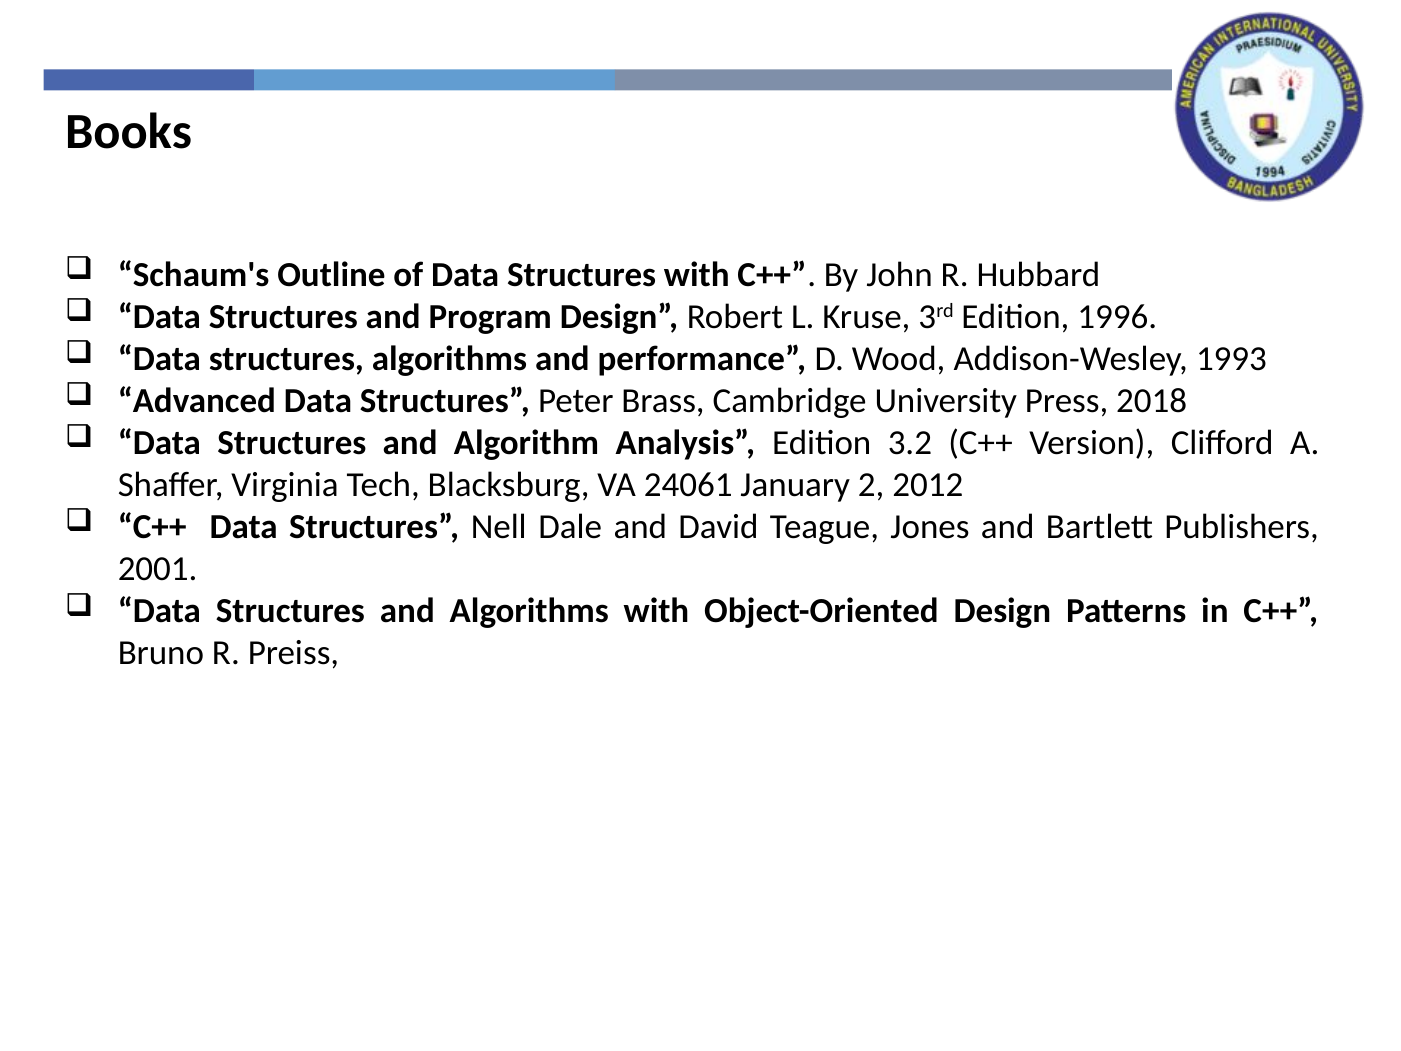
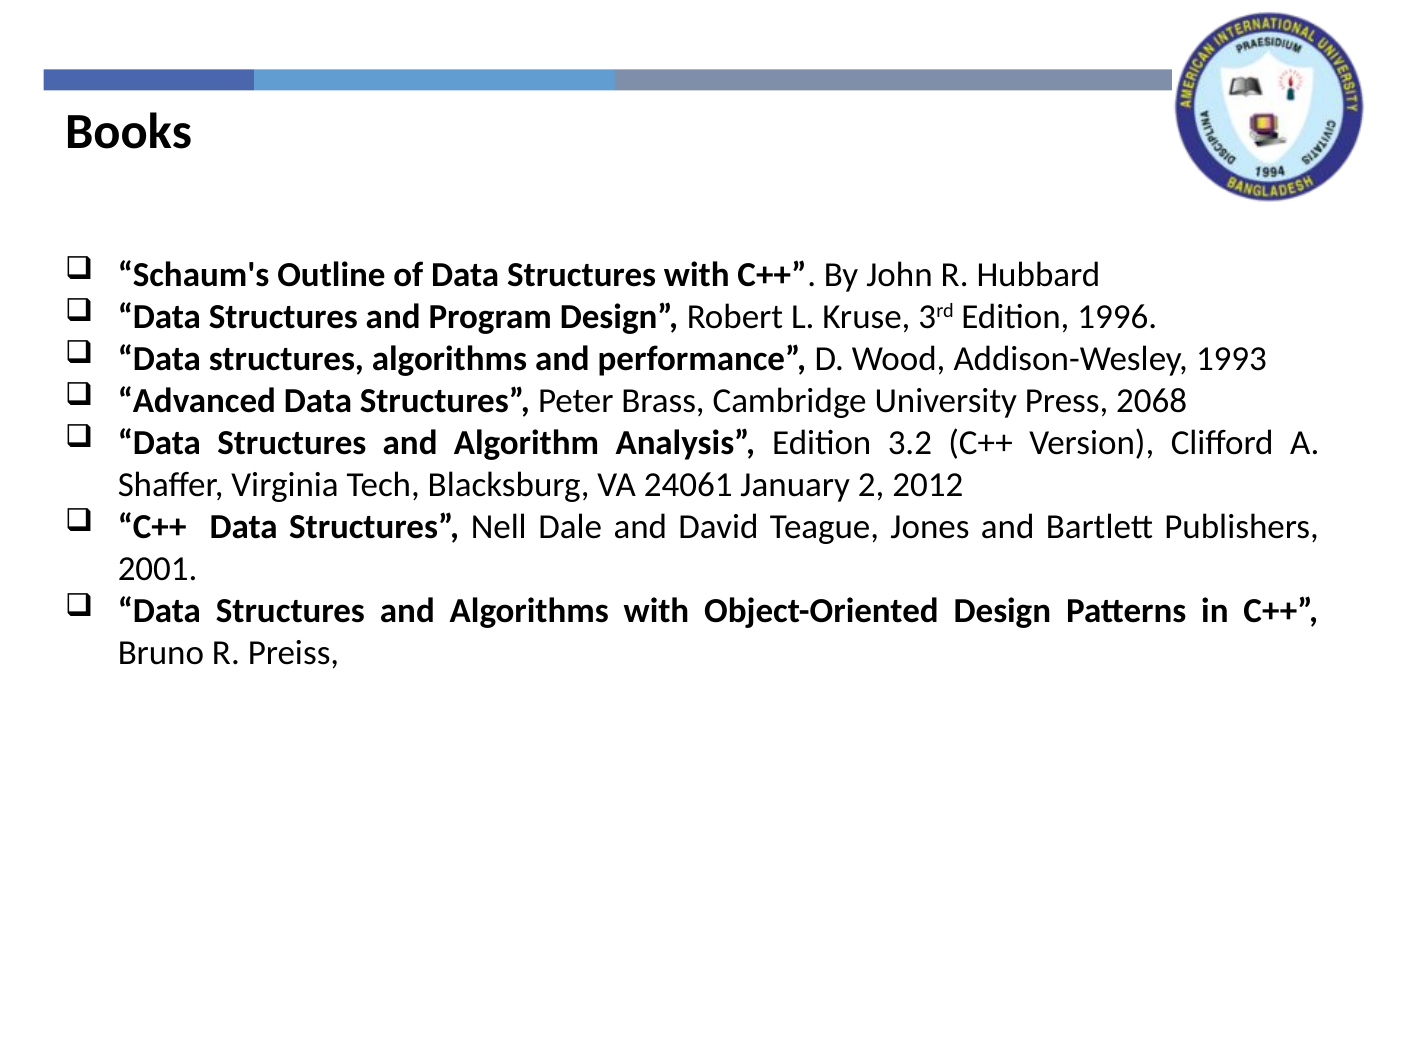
2018: 2018 -> 2068
